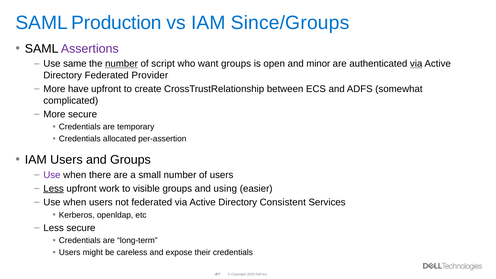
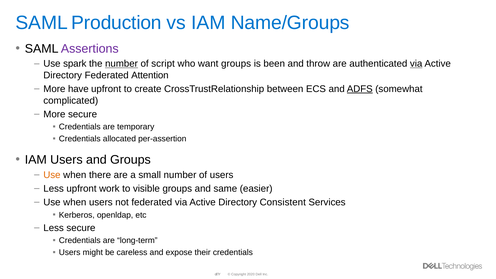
Since/Groups: Since/Groups -> Name/Groups
same: same -> spark
open: open -> been
minor: minor -> throw
Provider: Provider -> Attention
ADFS underline: none -> present
Use at (52, 175) colour: purple -> orange
Less at (54, 189) underline: present -> none
using: using -> same
